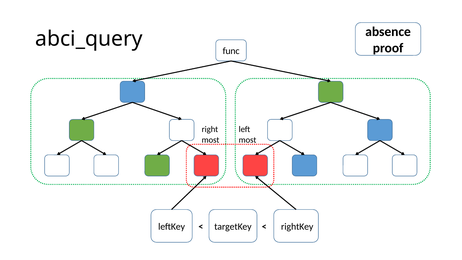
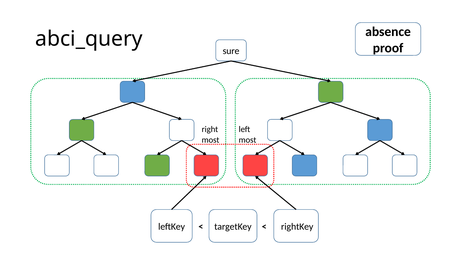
func: func -> sure
